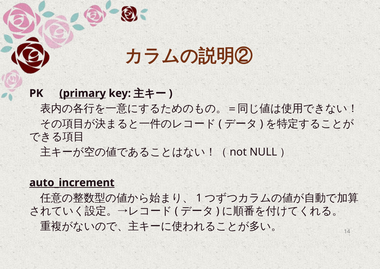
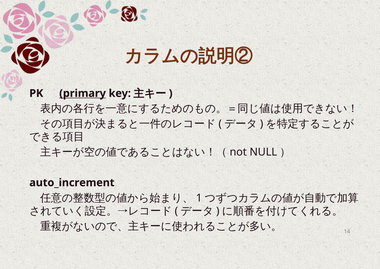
auto_increment underline: present -> none
